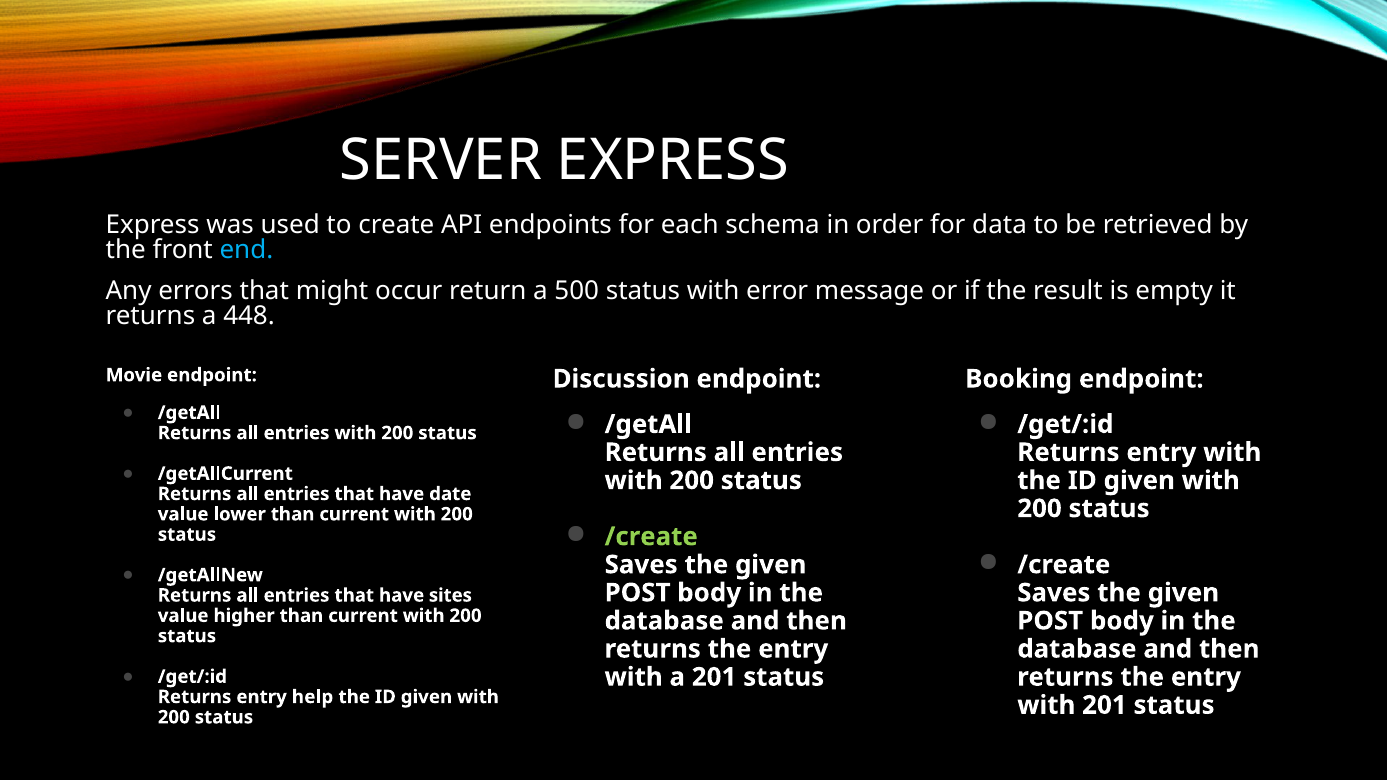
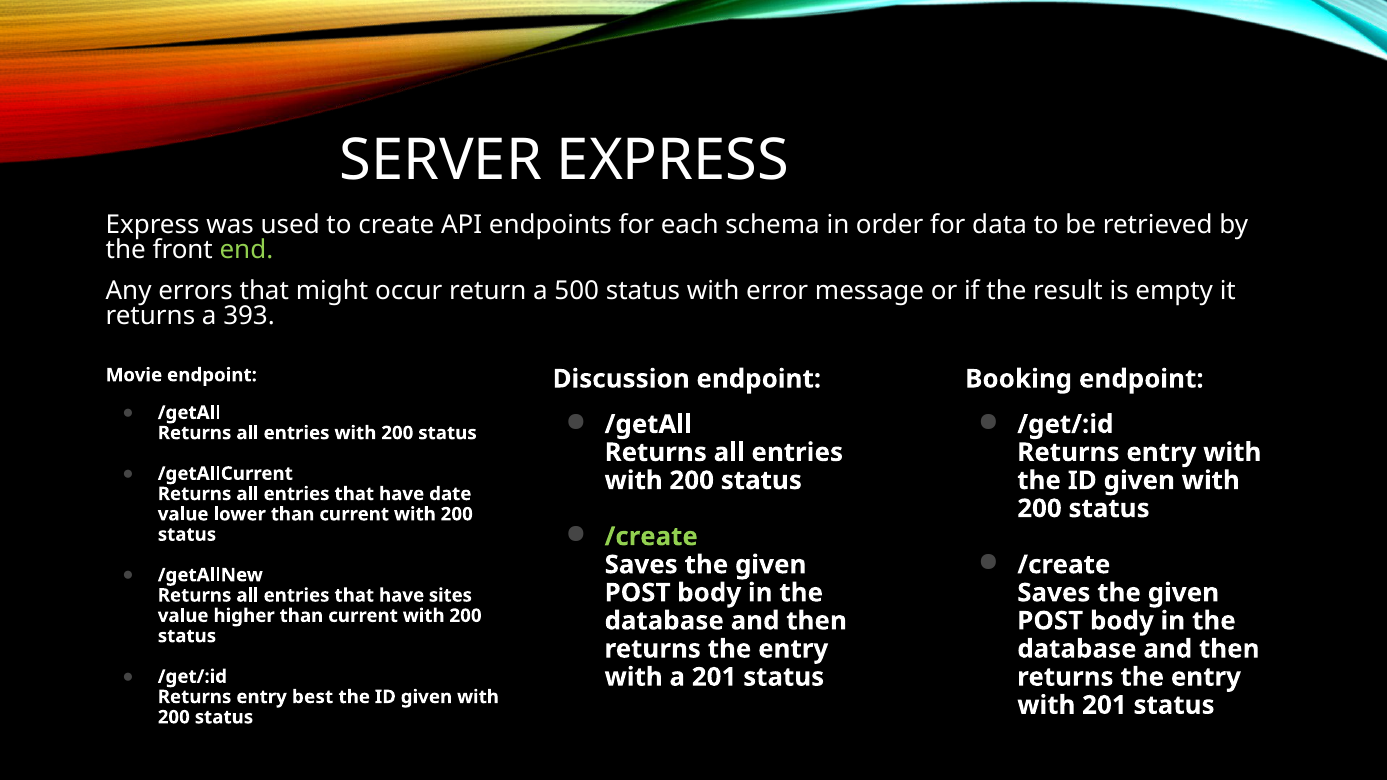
end colour: light blue -> light green
448: 448 -> 393
help: help -> best
